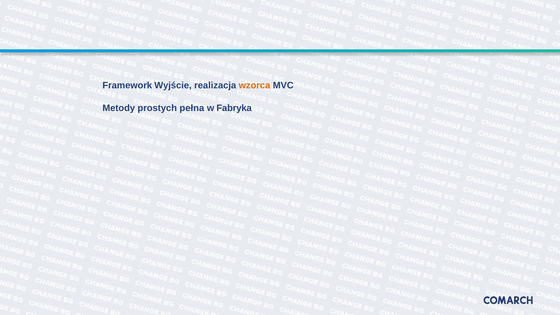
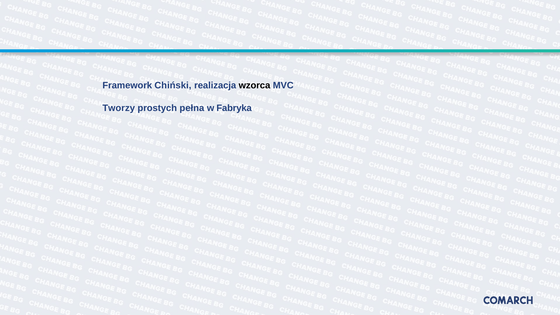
Wyjście: Wyjście -> Chiński
wzorca colour: orange -> black
Metody: Metody -> Tworzy
